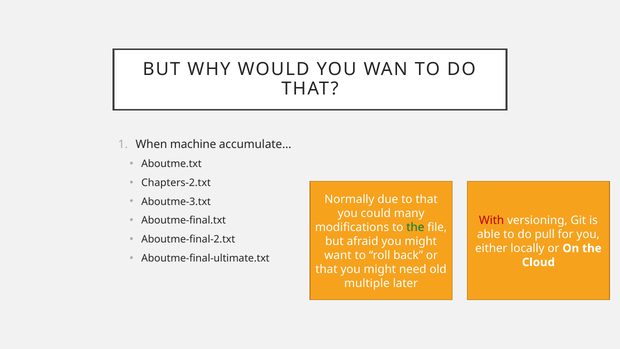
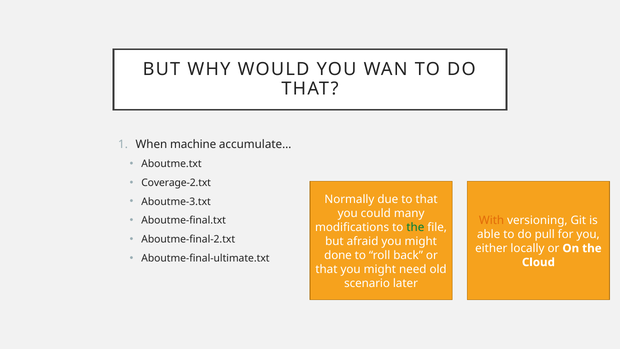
Chapters-2.txt: Chapters-2.txt -> Coverage-2.txt
With colour: red -> orange
want: want -> done
multiple: multiple -> scenario
